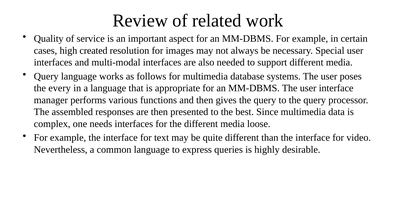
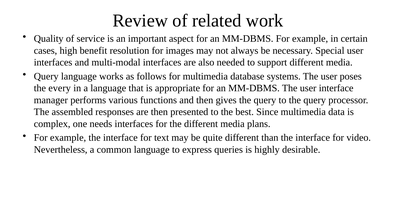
created: created -> benefit
loose: loose -> plans
